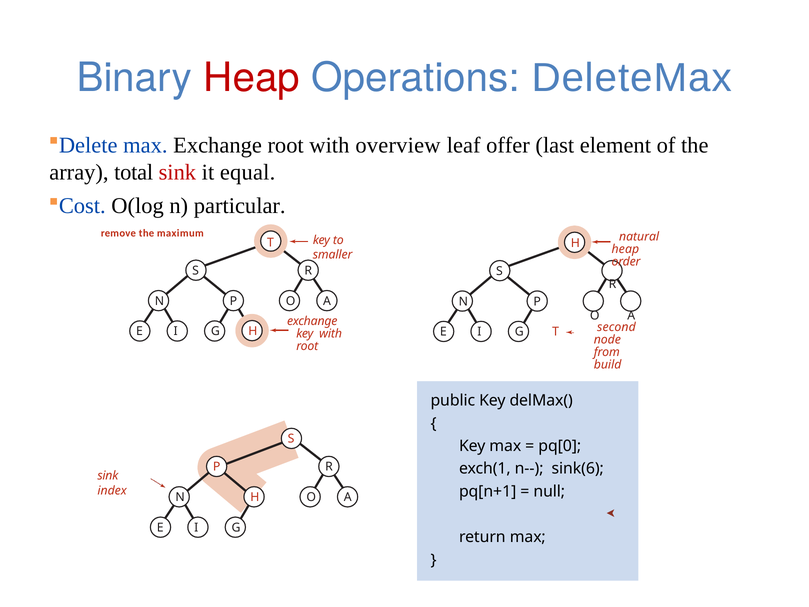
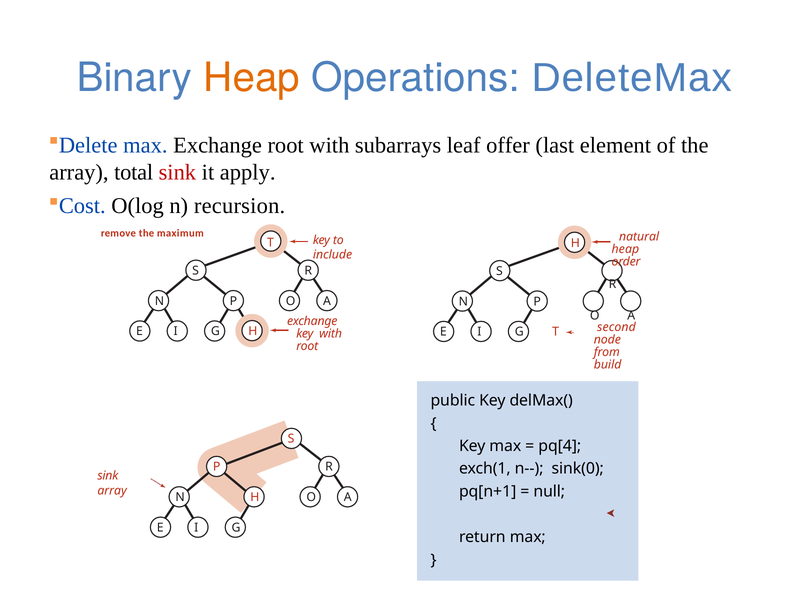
Heap at (252, 78) colour: red -> orange
overview: overview -> subarrays
equal: equal -> apply
particular: particular -> recursion
smaller: smaller -> include
pq[0: pq[0 -> pq[4
sink(6: sink(6 -> sink(0
index at (112, 490): index -> array
